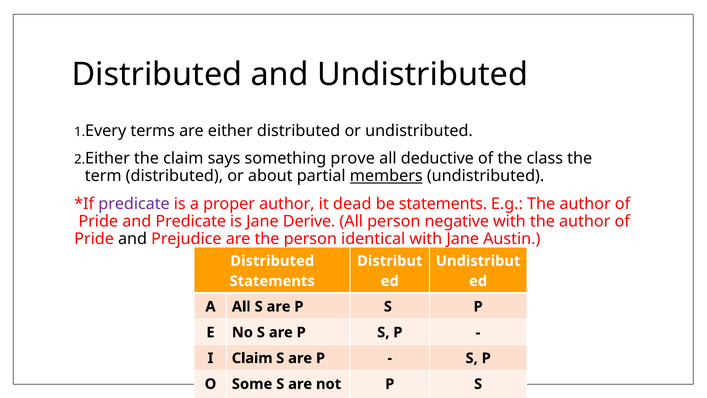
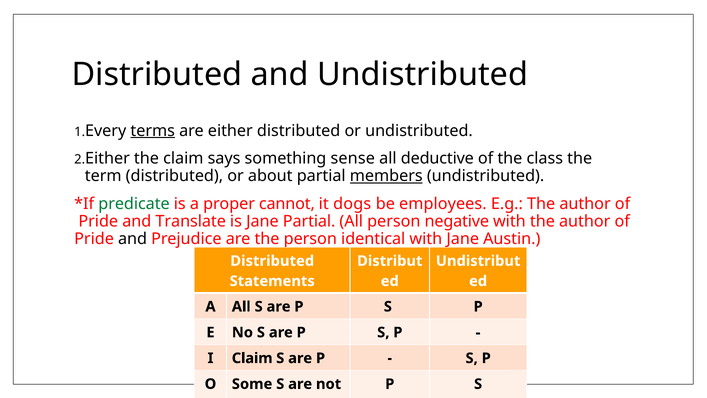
terms underline: none -> present
prove: prove -> sense
predicate at (134, 204) colour: purple -> green
proper author: author -> cannot
dead: dead -> dogs
be statements: statements -> employees
and Predicate: Predicate -> Translate
Jane Derive: Derive -> Partial
